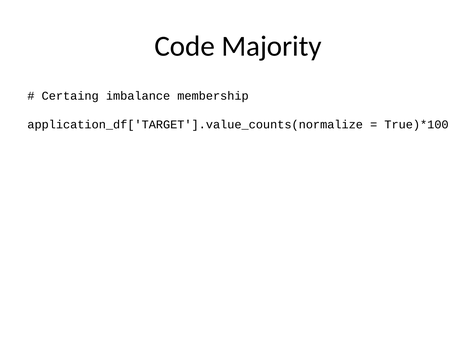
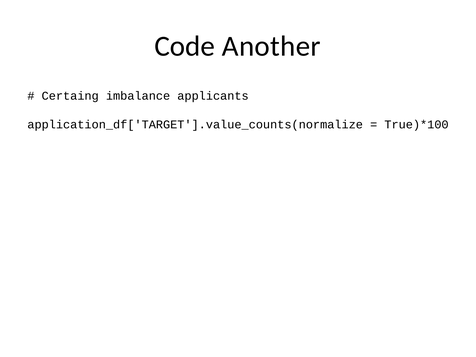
Majority: Majority -> Another
membership: membership -> applicants
